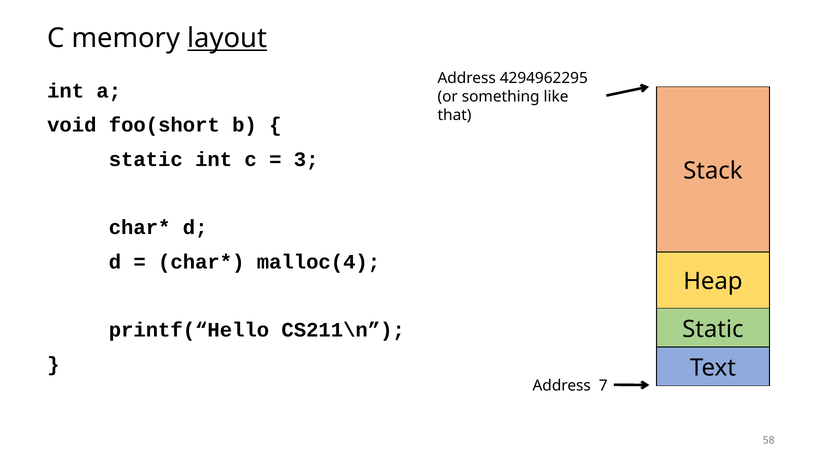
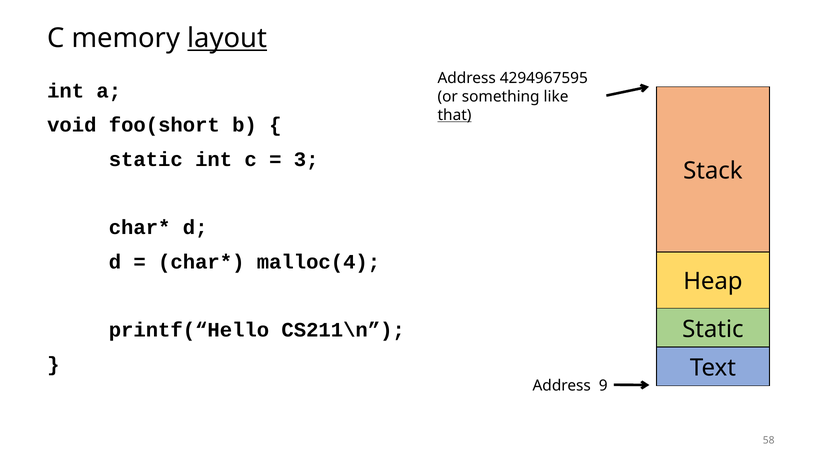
4294962295: 4294962295 -> 4294967595
that underline: none -> present
7: 7 -> 9
